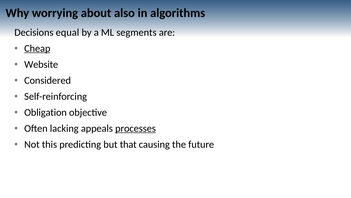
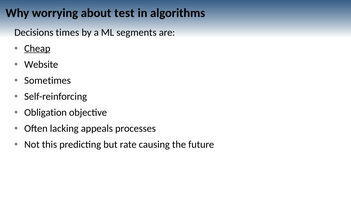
also: also -> test
equal: equal -> times
Considered: Considered -> Sometimes
processes underline: present -> none
that: that -> rate
